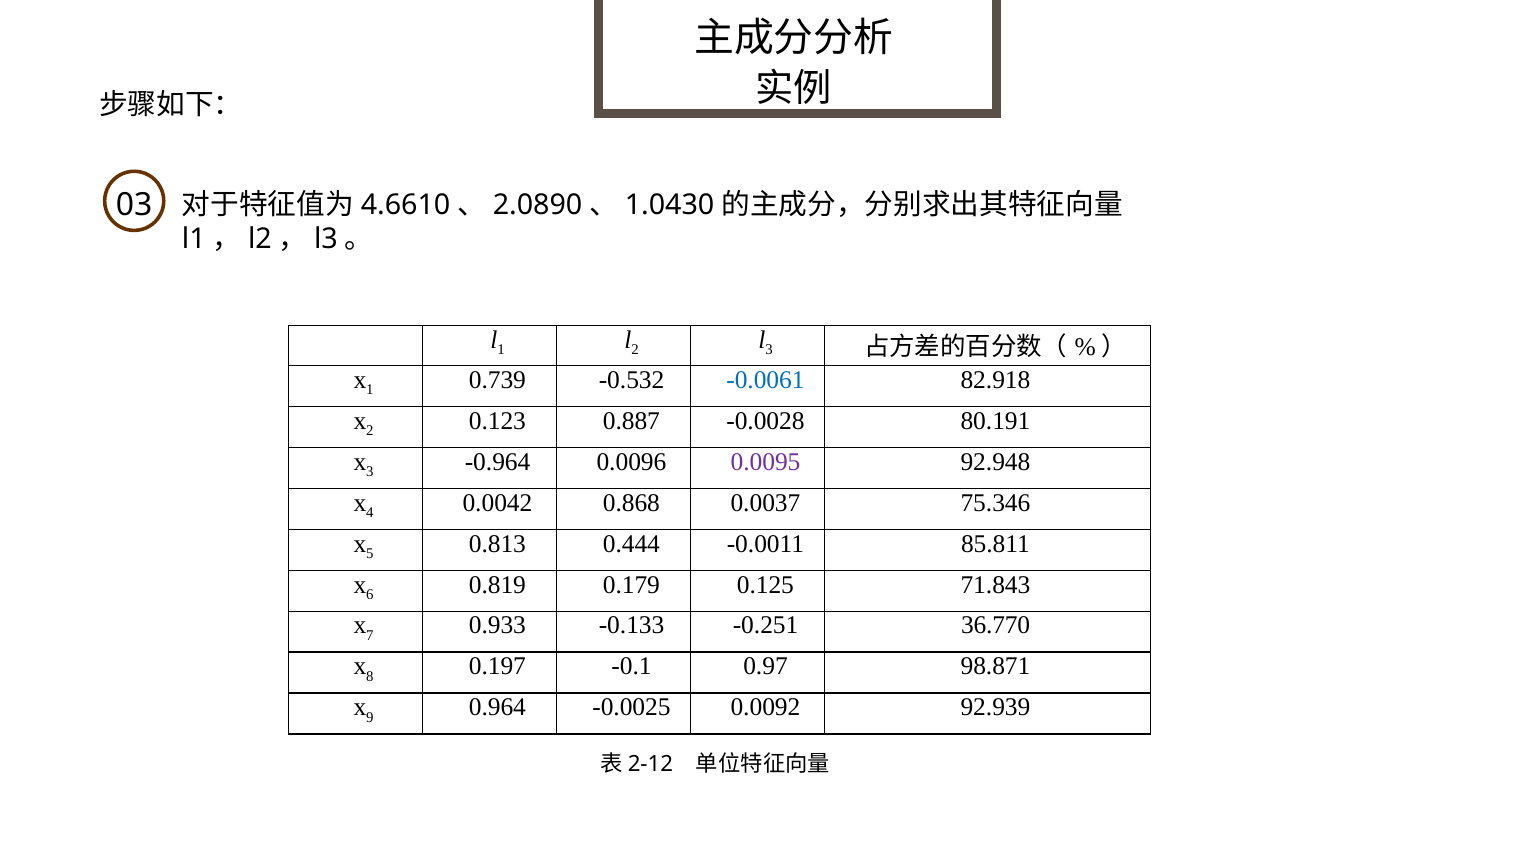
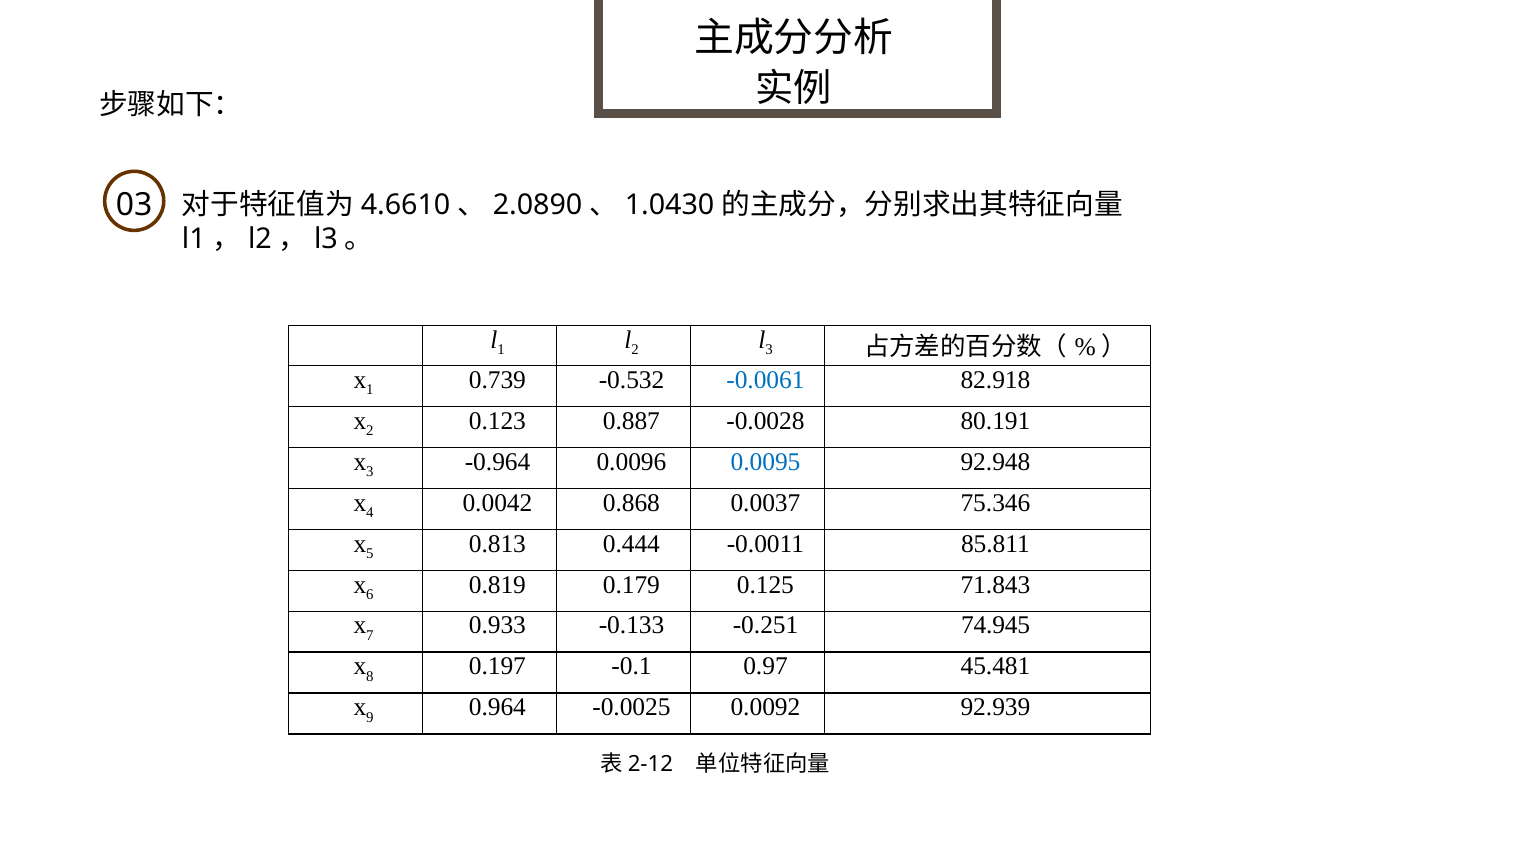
0.0095 colour: purple -> blue
36.770: 36.770 -> 74.945
98.871: 98.871 -> 45.481
